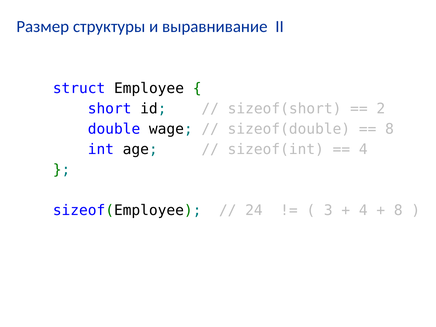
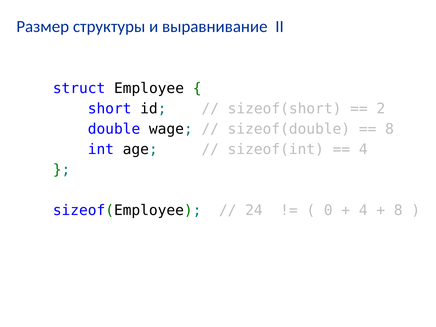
3: 3 -> 0
